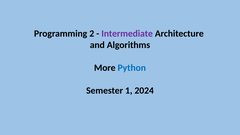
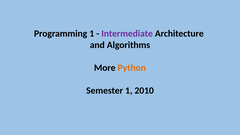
Programming 2: 2 -> 1
Python colour: blue -> orange
2024: 2024 -> 2010
